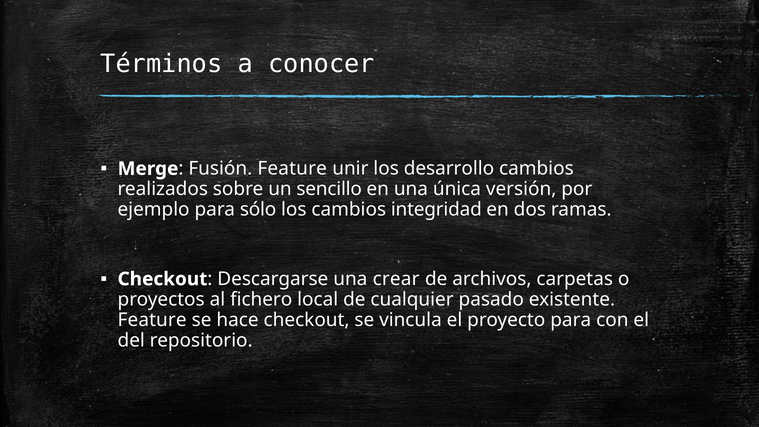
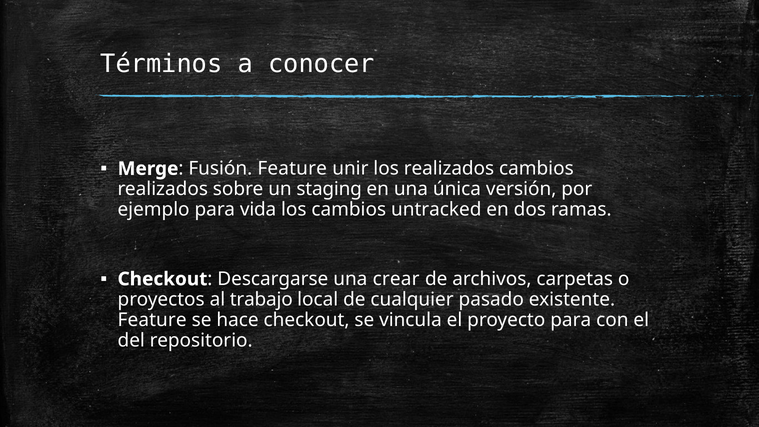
los desarrollo: desarrollo -> realizados
sencillo: sencillo -> staging
sólo: sólo -> vida
integridad: integridad -> untracked
fichero: fichero -> trabajo
